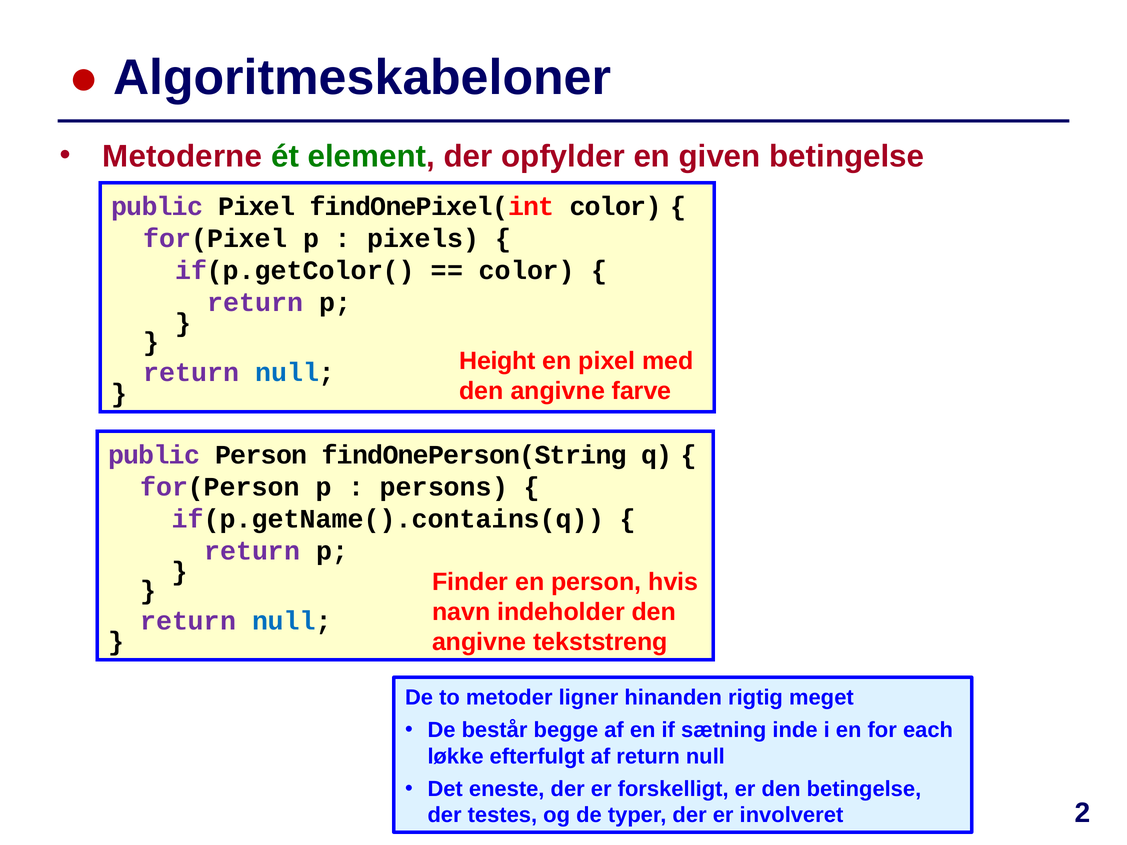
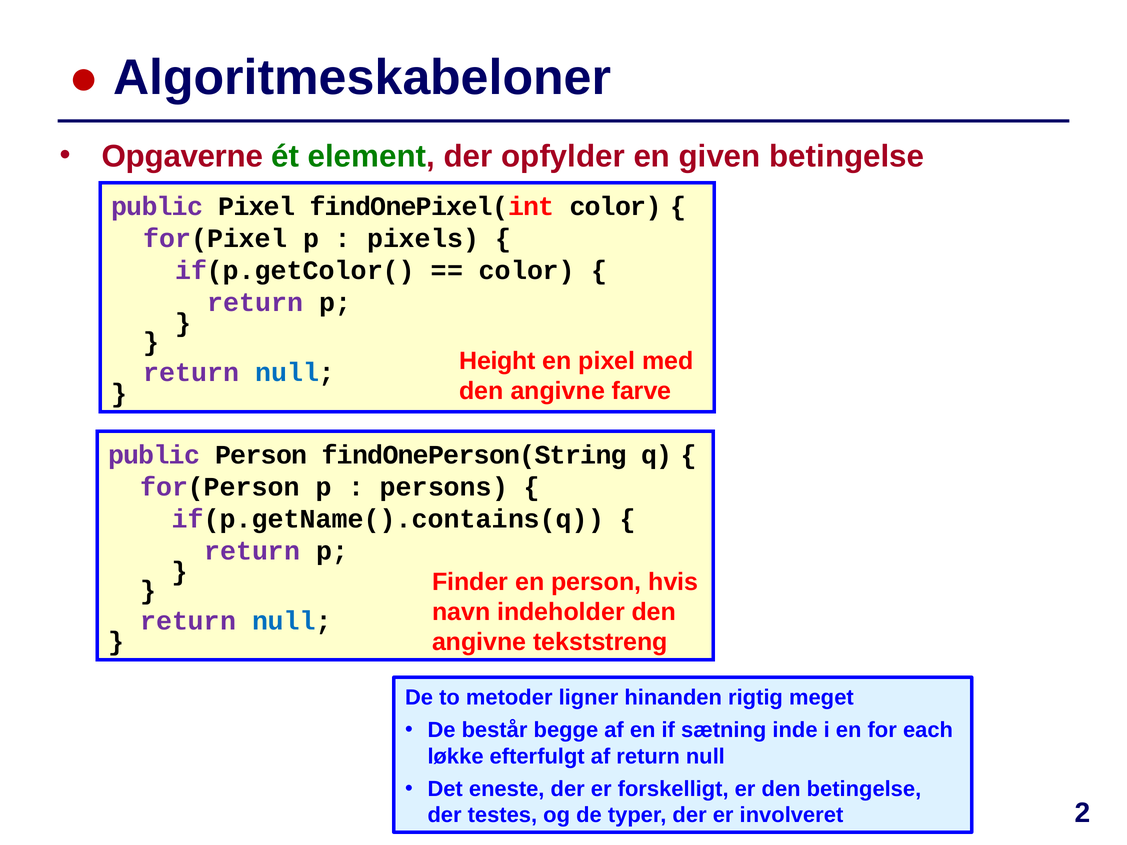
Metoderne: Metoderne -> Opgaverne
